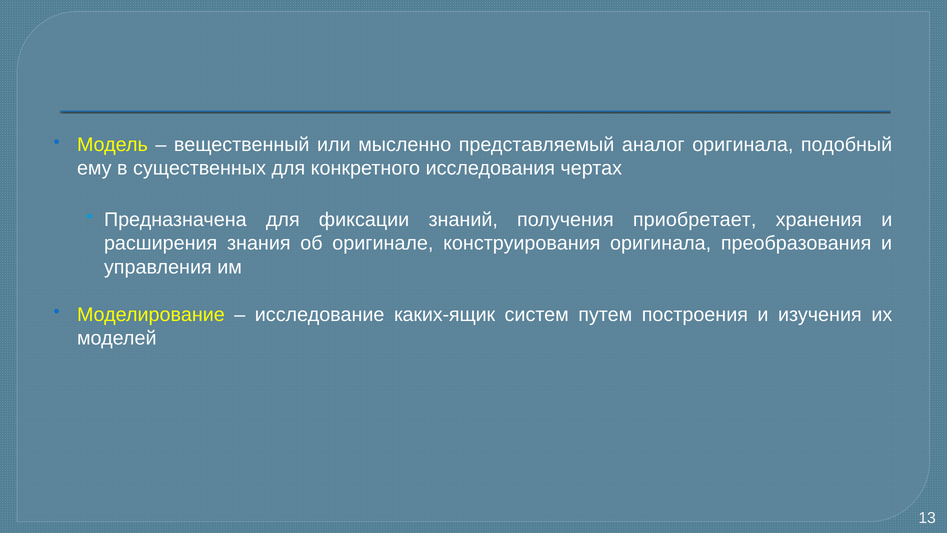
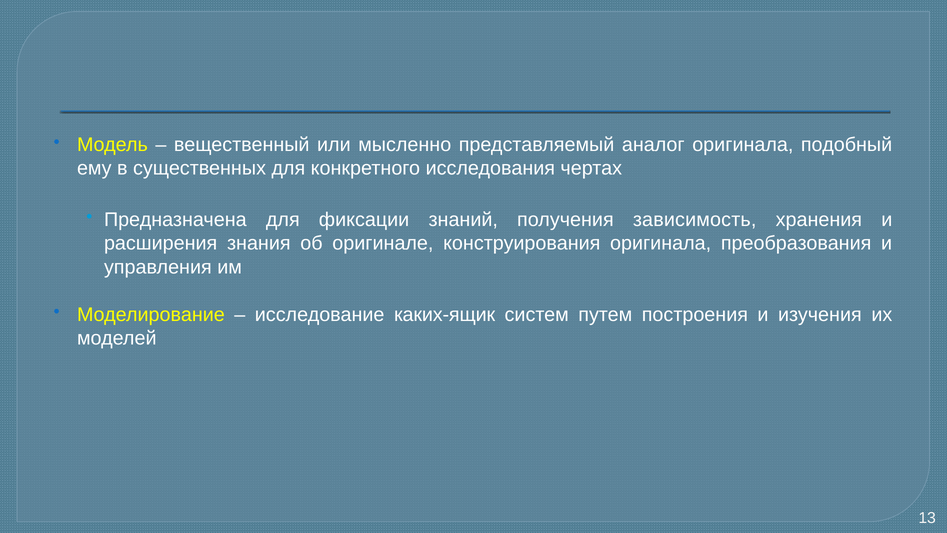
приобретает: приобретает -> зависимость
